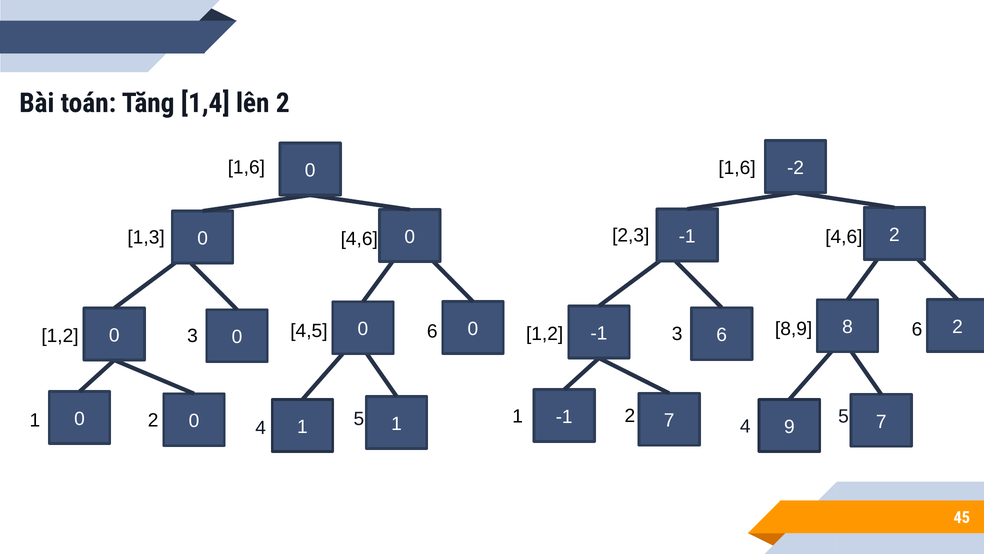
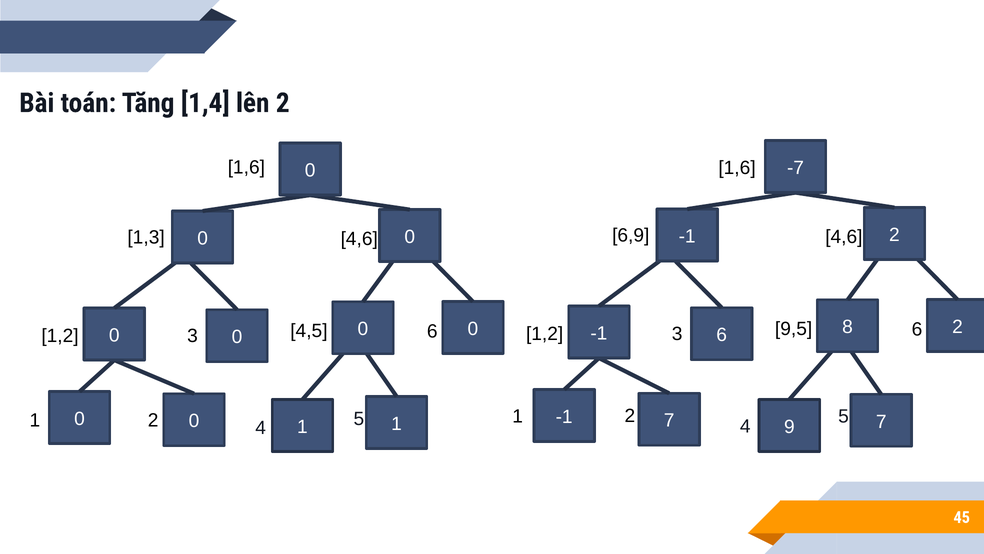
-2: -2 -> -7
2,3: 2,3 -> 6,9
8,9: 8,9 -> 9,5
